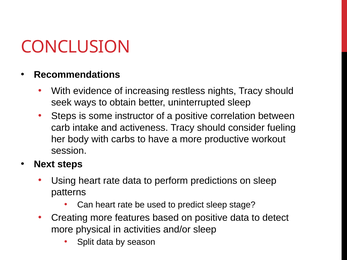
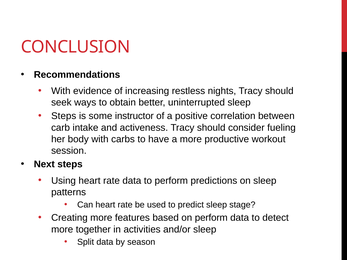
on positive: positive -> perform
physical: physical -> together
